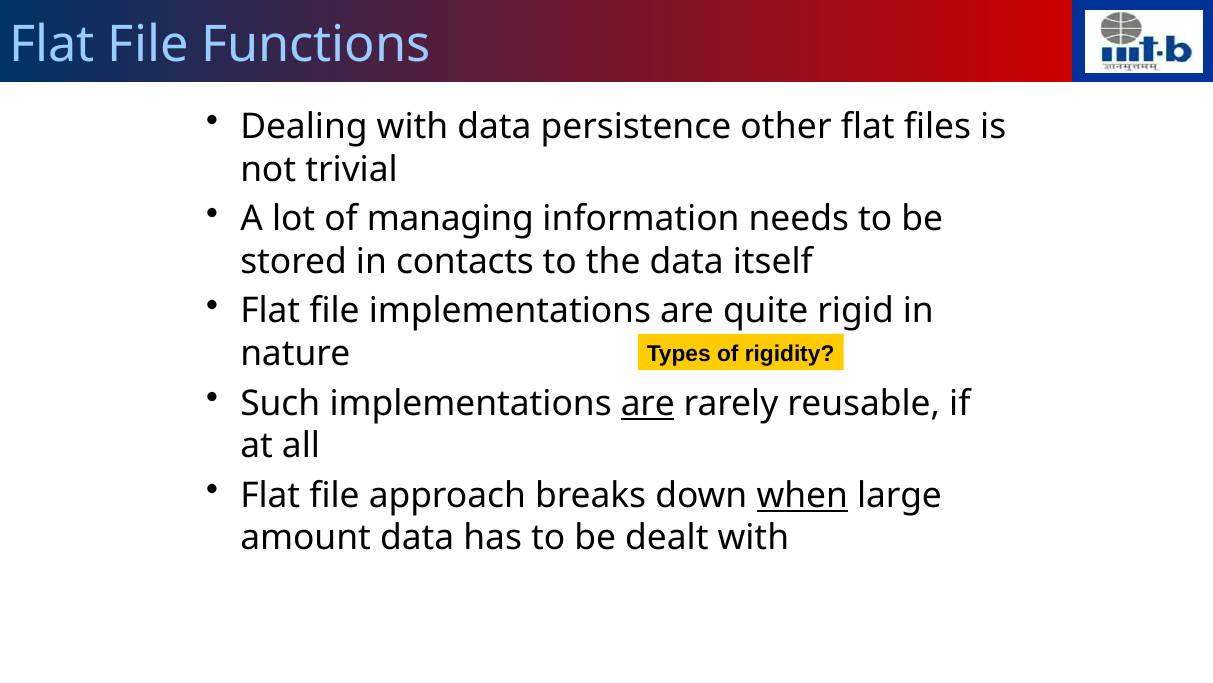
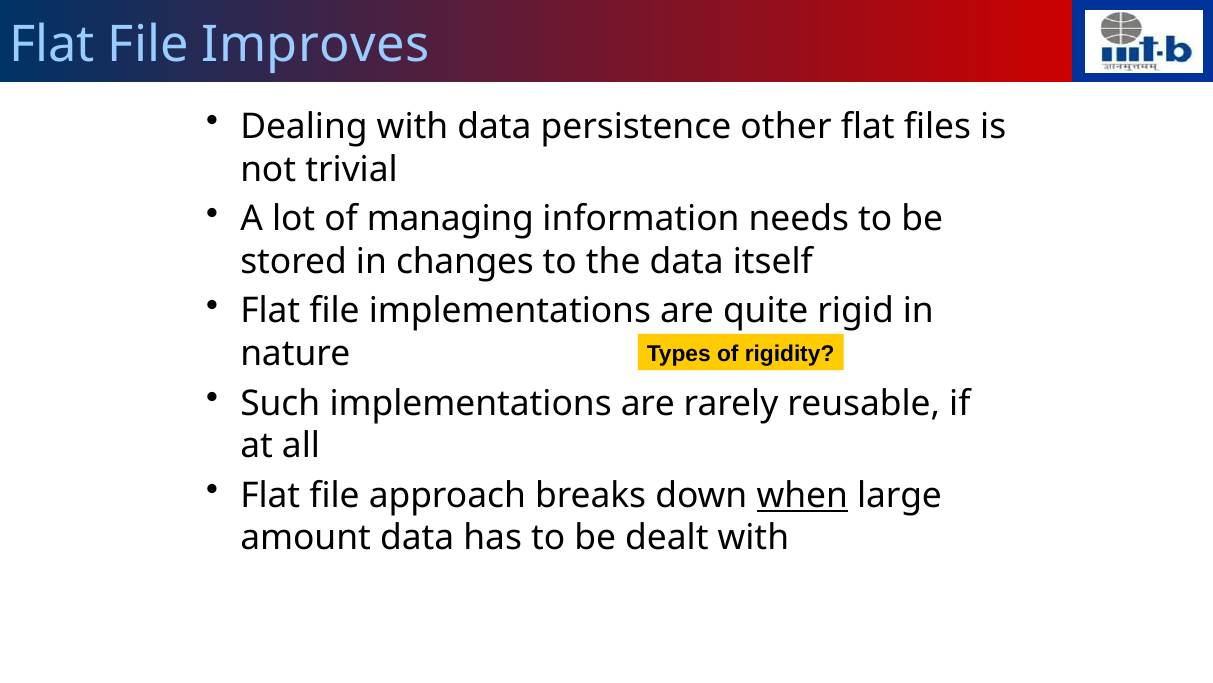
Functions: Functions -> Improves
contacts: contacts -> changes
are at (648, 403) underline: present -> none
